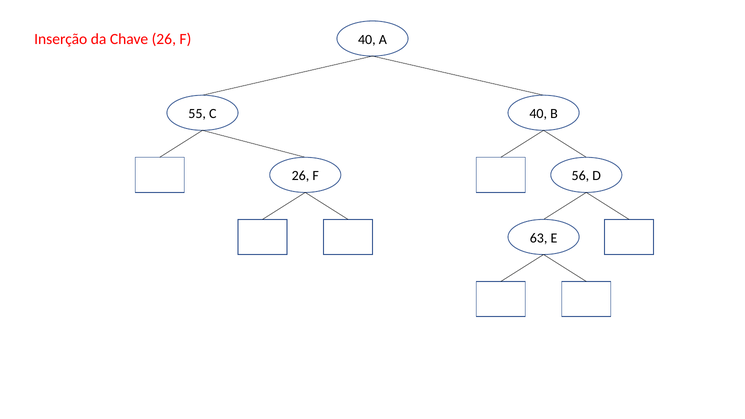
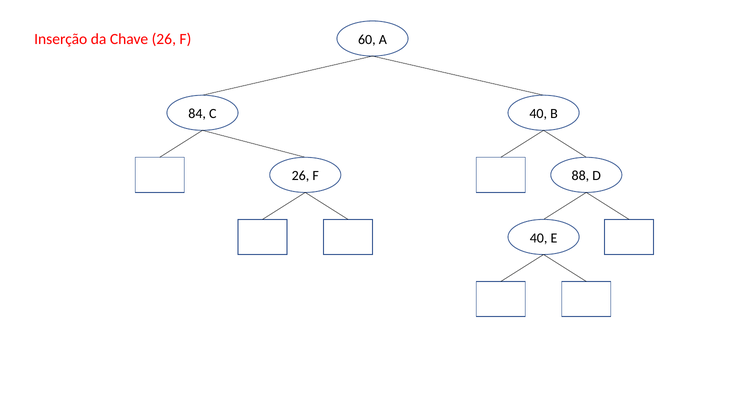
40 at (367, 39): 40 -> 60
55: 55 -> 84
56: 56 -> 88
63 at (539, 238): 63 -> 40
